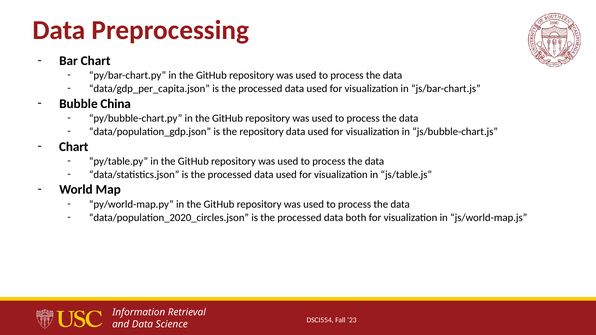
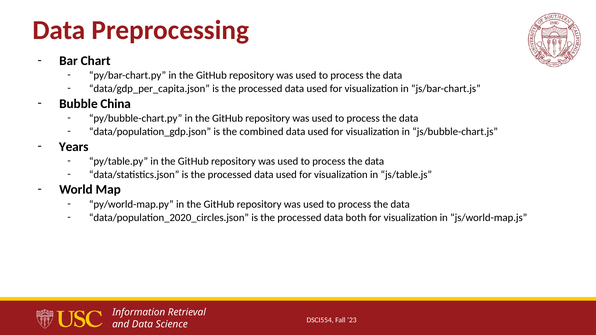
the repository: repository -> combined
Chart at (74, 147): Chart -> Years
